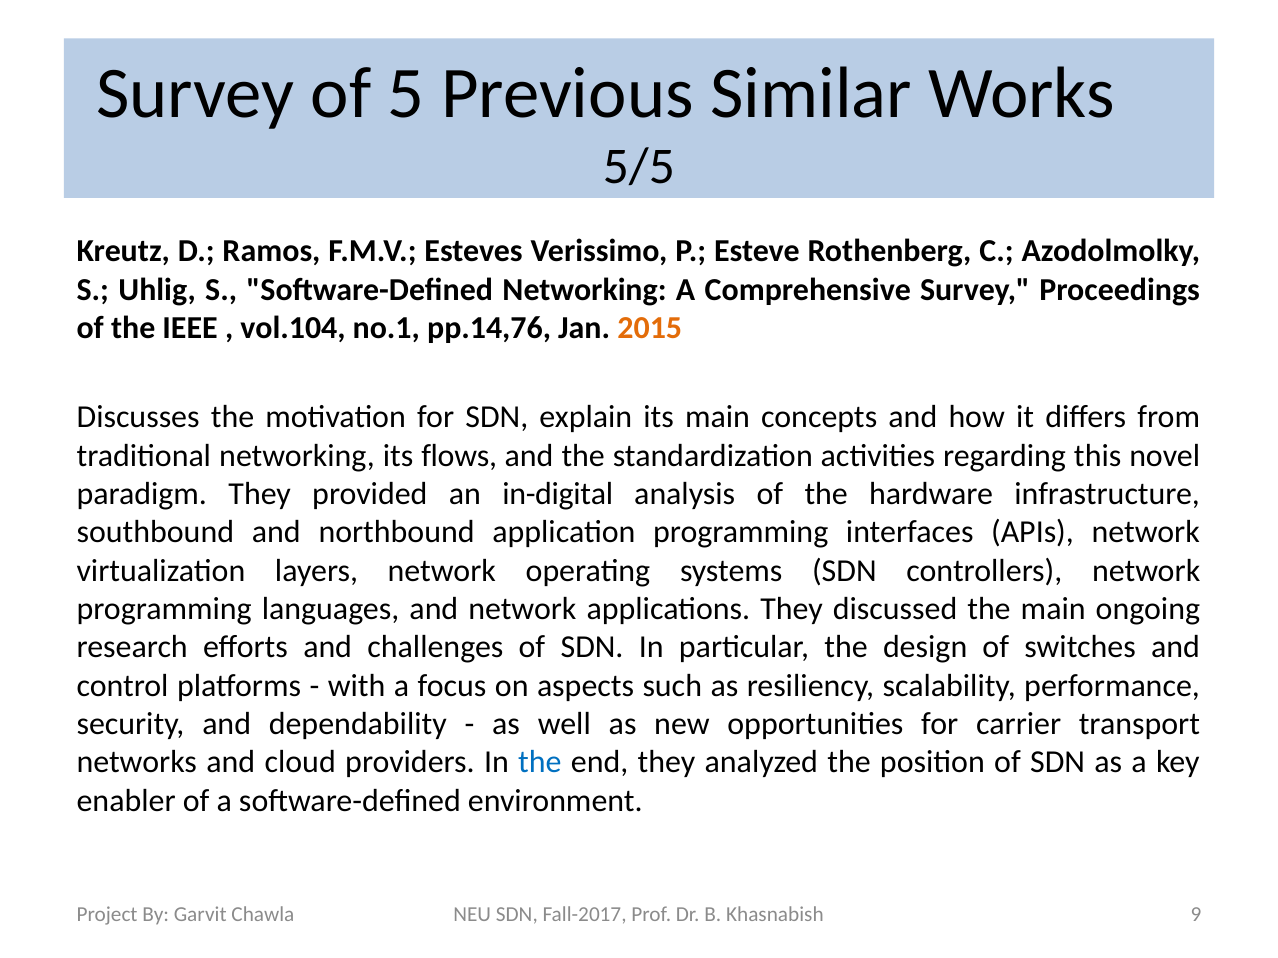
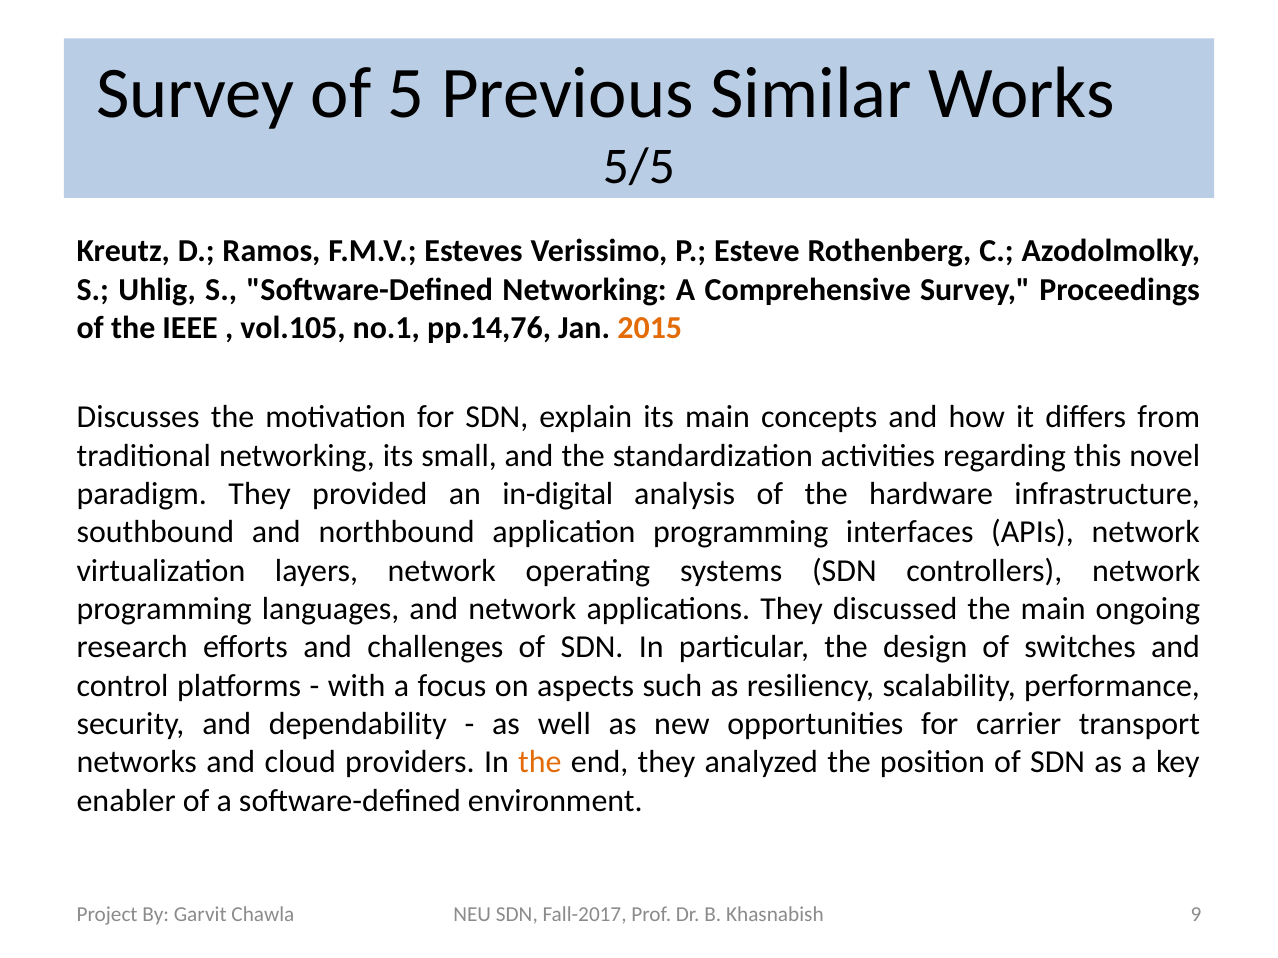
vol.104: vol.104 -> vol.105
flows: flows -> small
the at (540, 763) colour: blue -> orange
